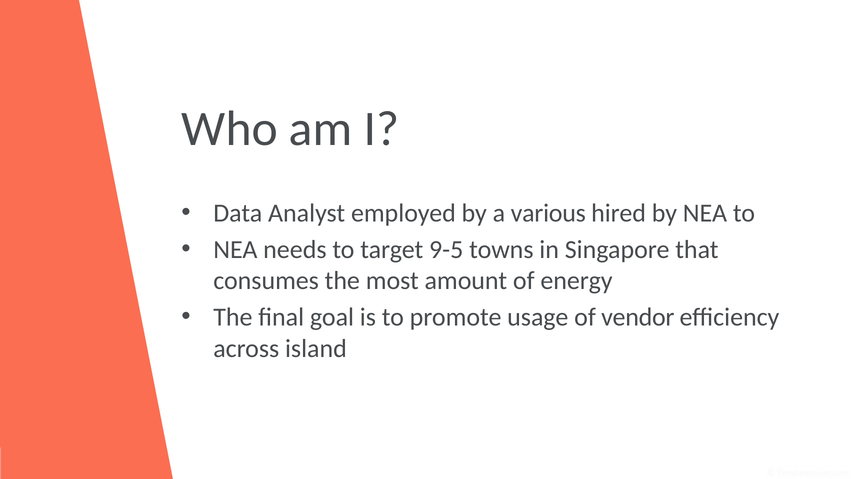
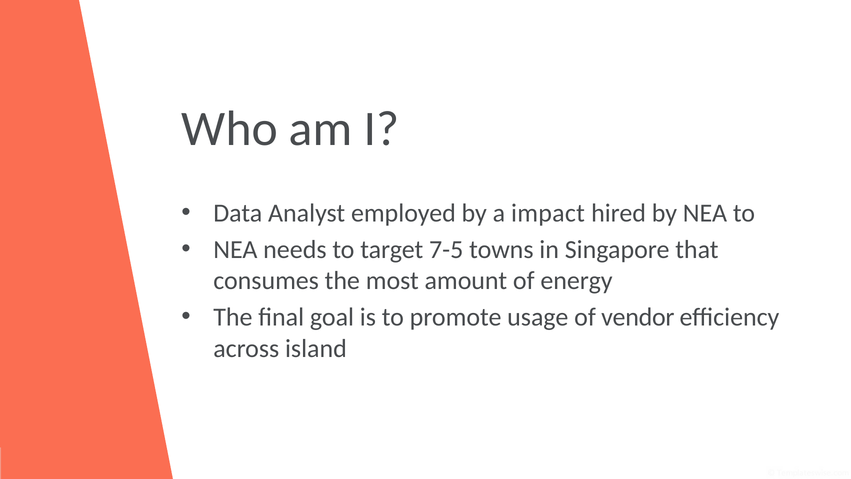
various: various -> impact
9-5: 9-5 -> 7-5
